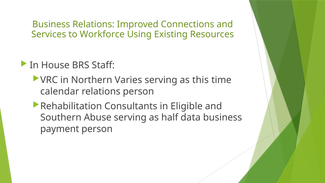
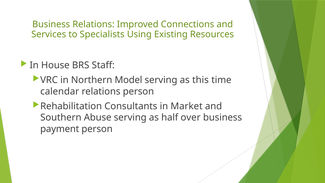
Workforce: Workforce -> Specialists
Varies: Varies -> Model
Eligible: Eligible -> Market
data: data -> over
